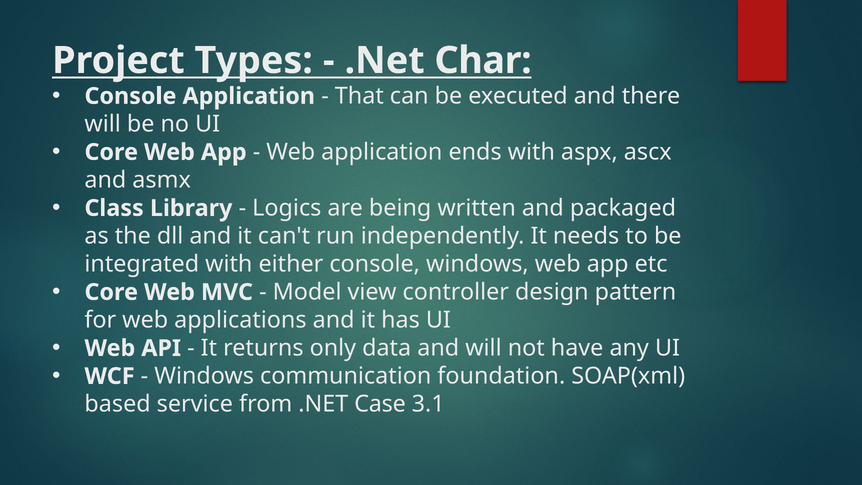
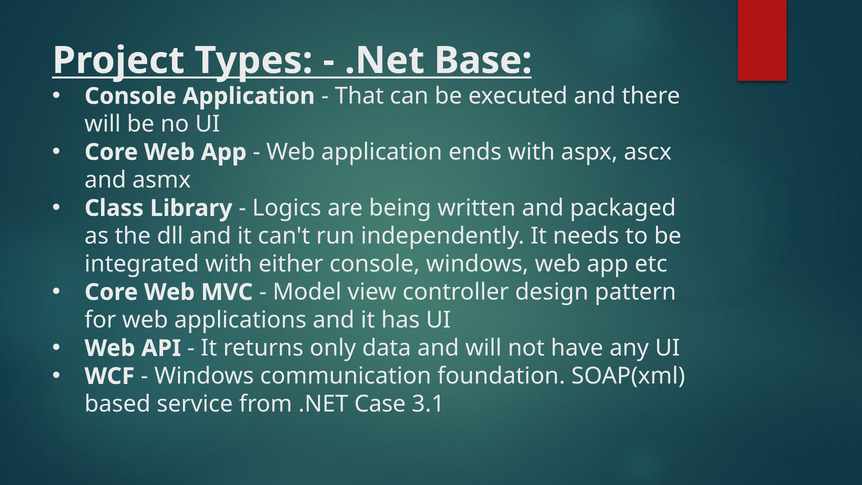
Char: Char -> Base
